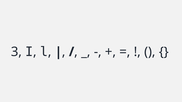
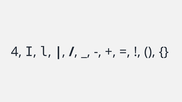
3: 3 -> 4
